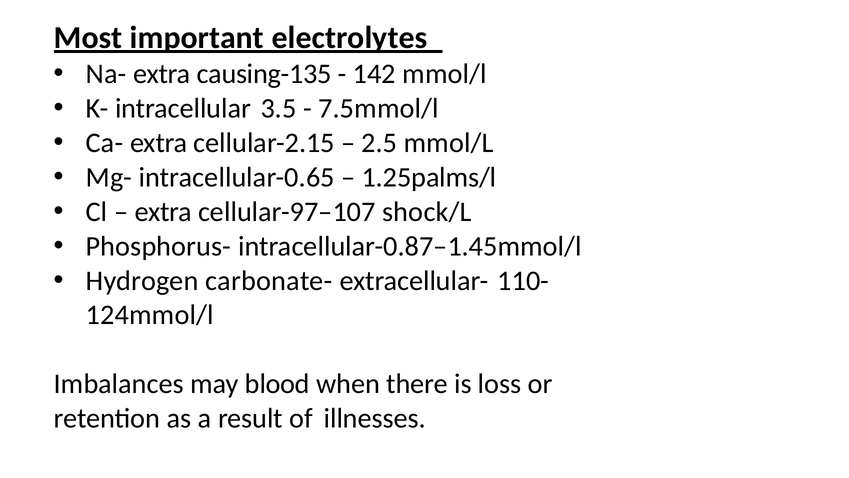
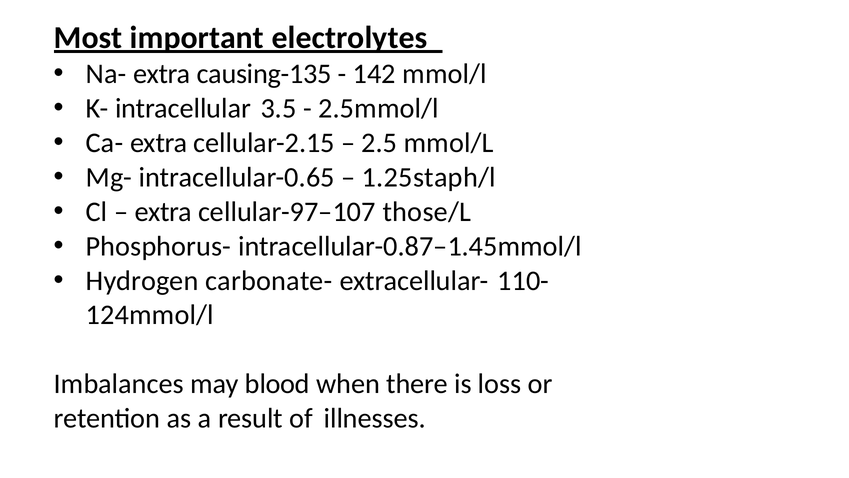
7.5mmol/l: 7.5mmol/l -> 2.5mmol/l
1.25palms/l: 1.25palms/l -> 1.25staph/l
shock/L: shock/L -> those/L
